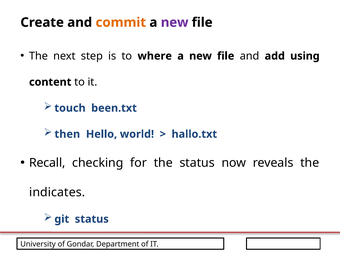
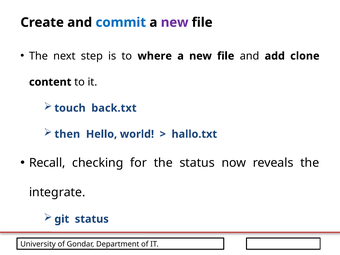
commit colour: orange -> blue
using: using -> clone
been.txt: been.txt -> back.txt
indicates: indicates -> integrate
